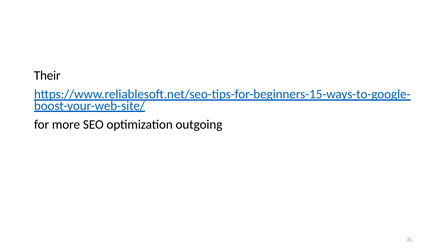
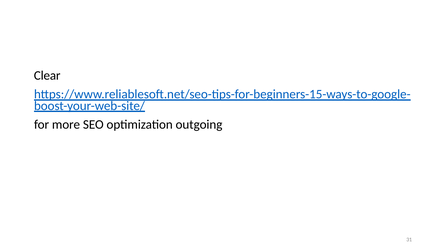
Their: Their -> Clear
